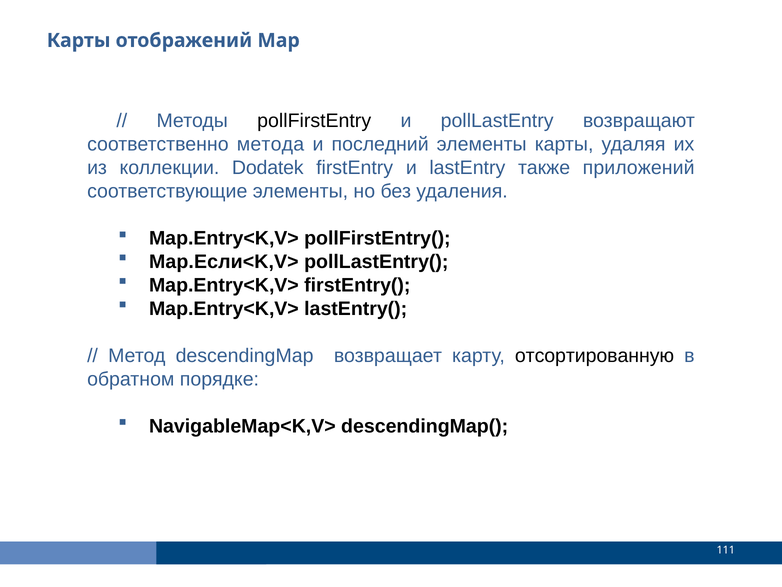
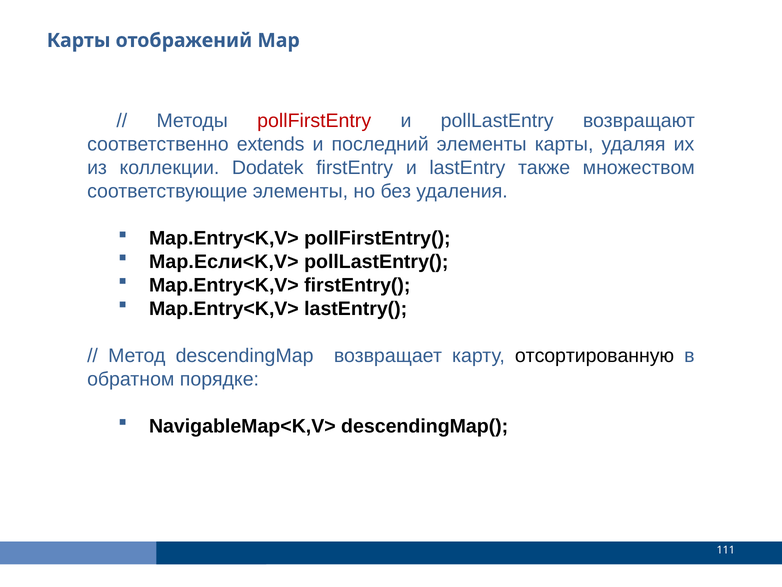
pollFirstEntry colour: black -> red
метода: метода -> extends
приложений: приложений -> множеством
